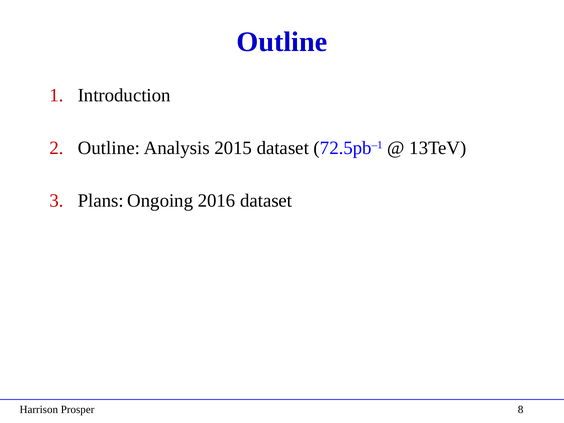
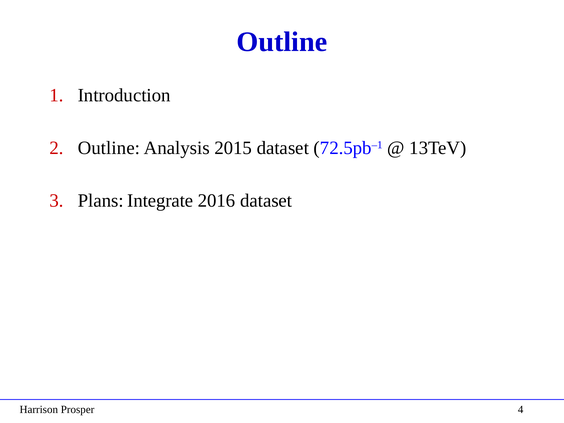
Ongoing: Ongoing -> Integrate
8: 8 -> 4
